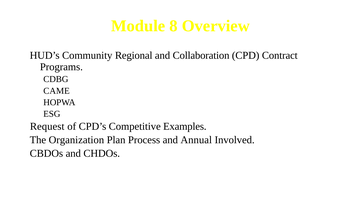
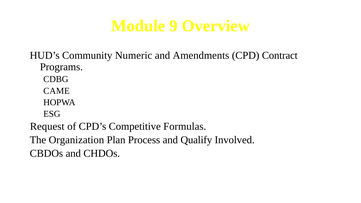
8: 8 -> 9
Regional: Regional -> Numeric
Collaboration: Collaboration -> Amendments
Examples: Examples -> Formulas
Annual: Annual -> Qualify
